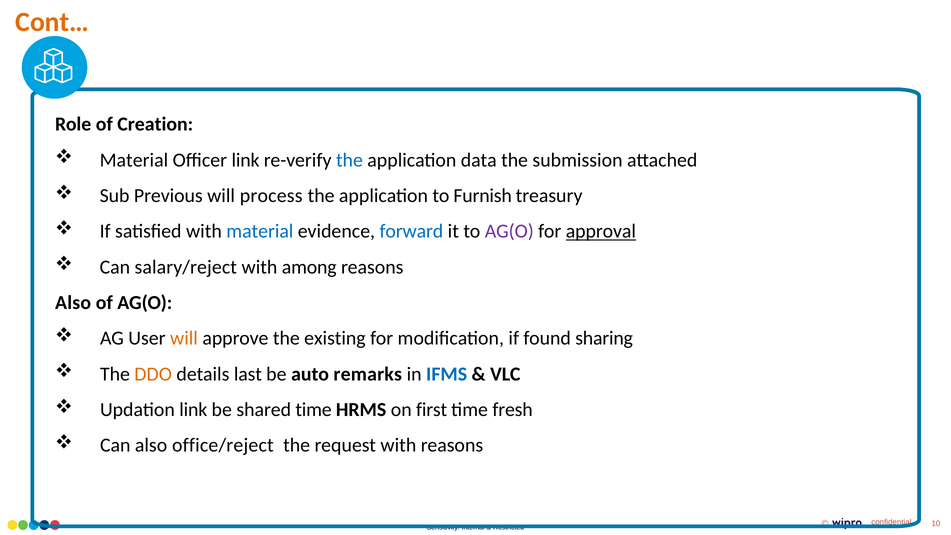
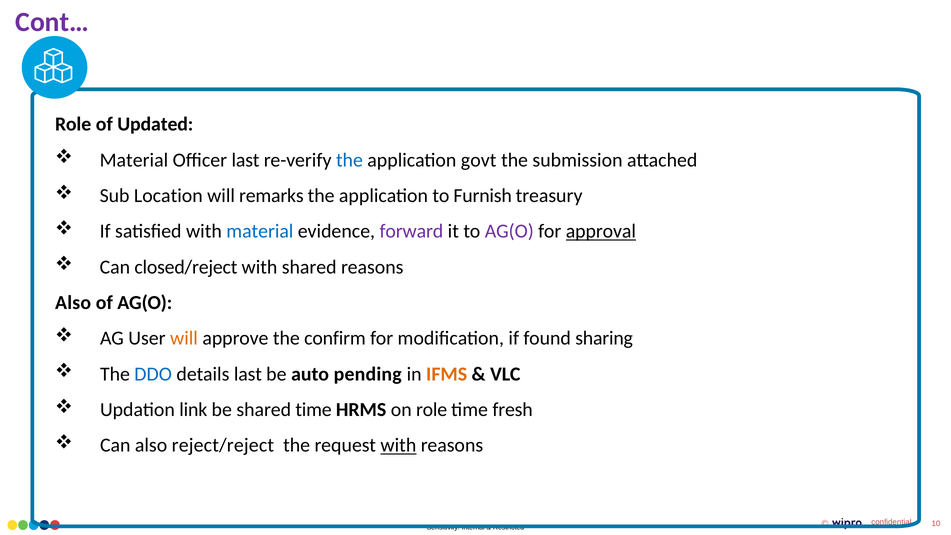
Cont… colour: orange -> purple
Creation: Creation -> Updated
Officer link: link -> last
data: data -> govt
Previous: Previous -> Location
process: process -> remarks
forward colour: blue -> purple
salary/reject: salary/reject -> closed/reject
with among: among -> shared
existing: existing -> confirm
DDO colour: orange -> blue
remarks: remarks -> pending
IFMS colour: blue -> orange
on first: first -> role
office/reject: office/reject -> reject/reject
with at (398, 445) underline: none -> present
